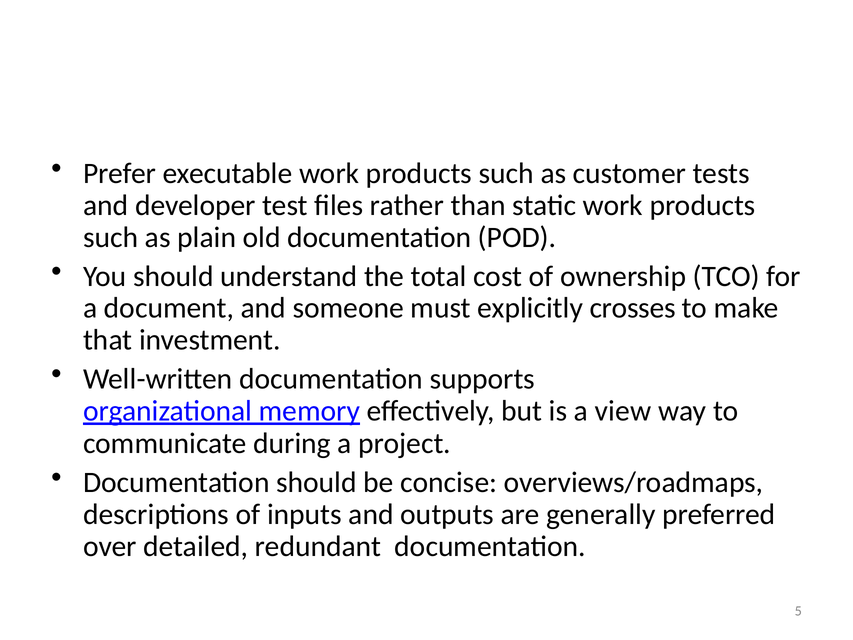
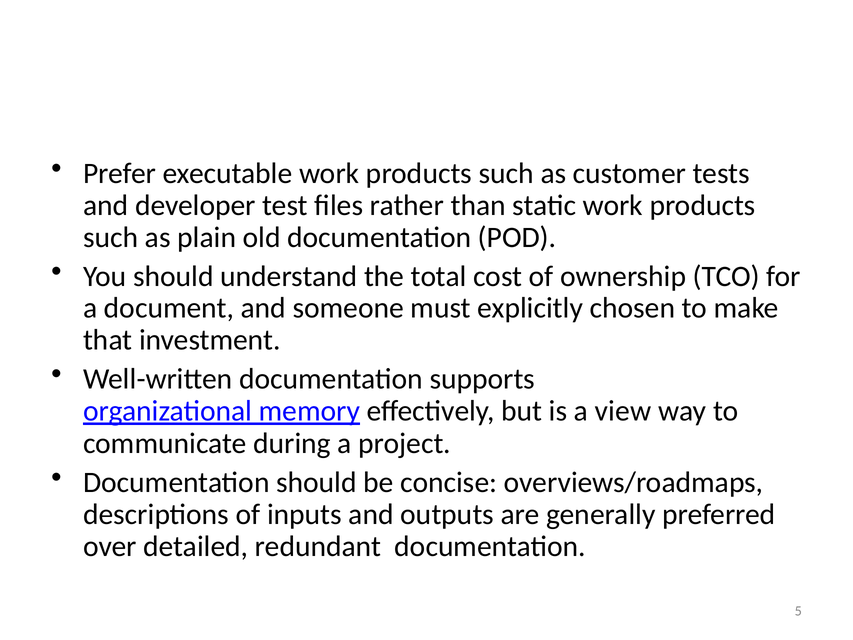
crosses: crosses -> chosen
